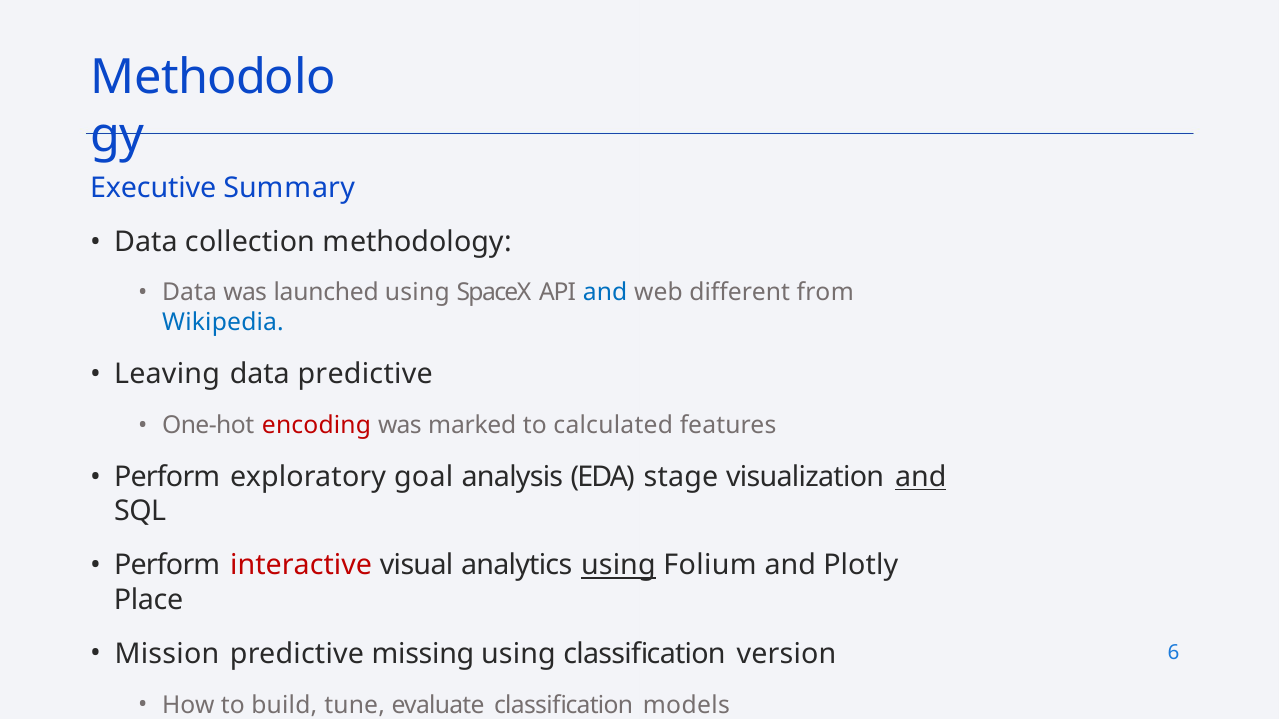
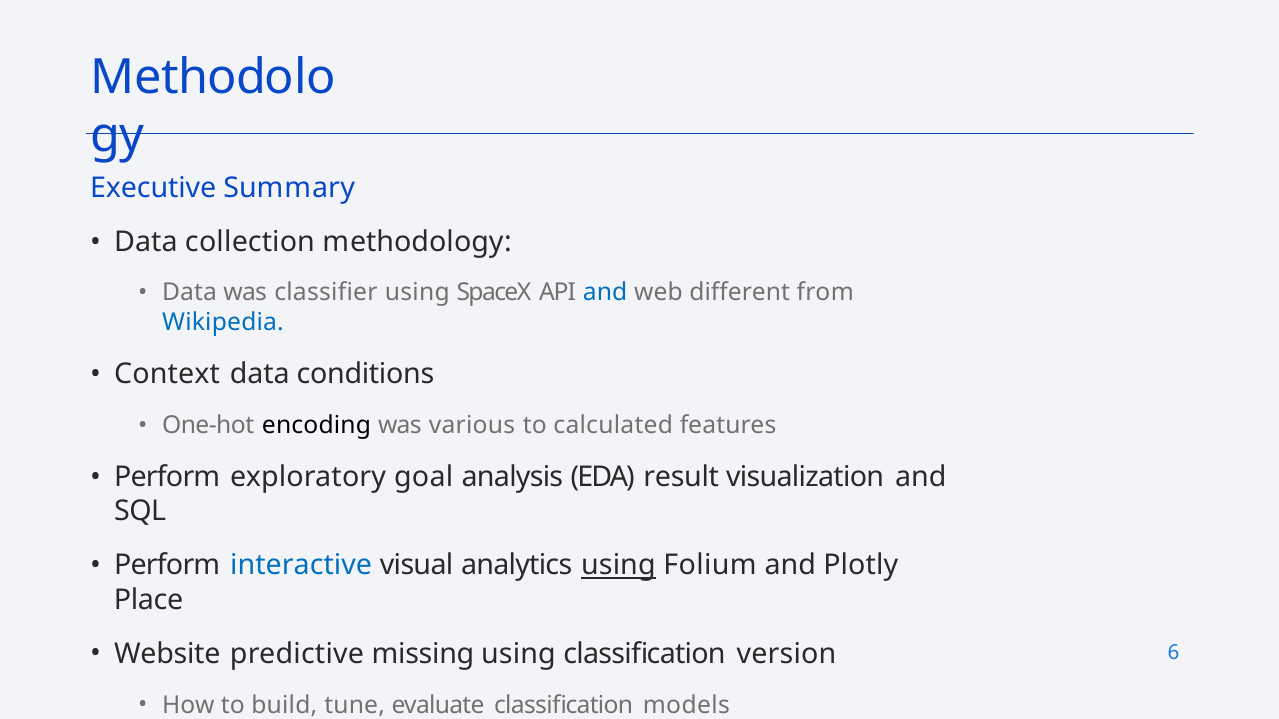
launched: launched -> classifier
Leaving: Leaving -> Context
data predictive: predictive -> conditions
encoding colour: red -> black
marked: marked -> various
stage: stage -> result
and at (921, 477) underline: present -> none
interactive colour: red -> blue
Mission: Mission -> Website
